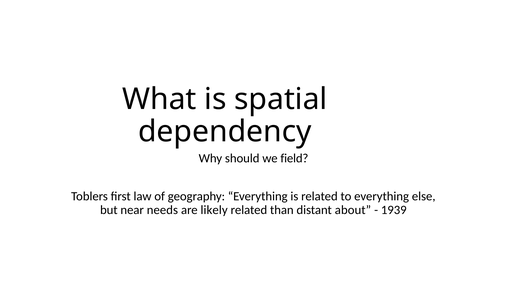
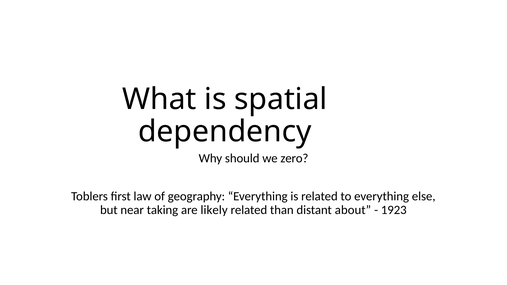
field: field -> zero
needs: needs -> taking
1939: 1939 -> 1923
